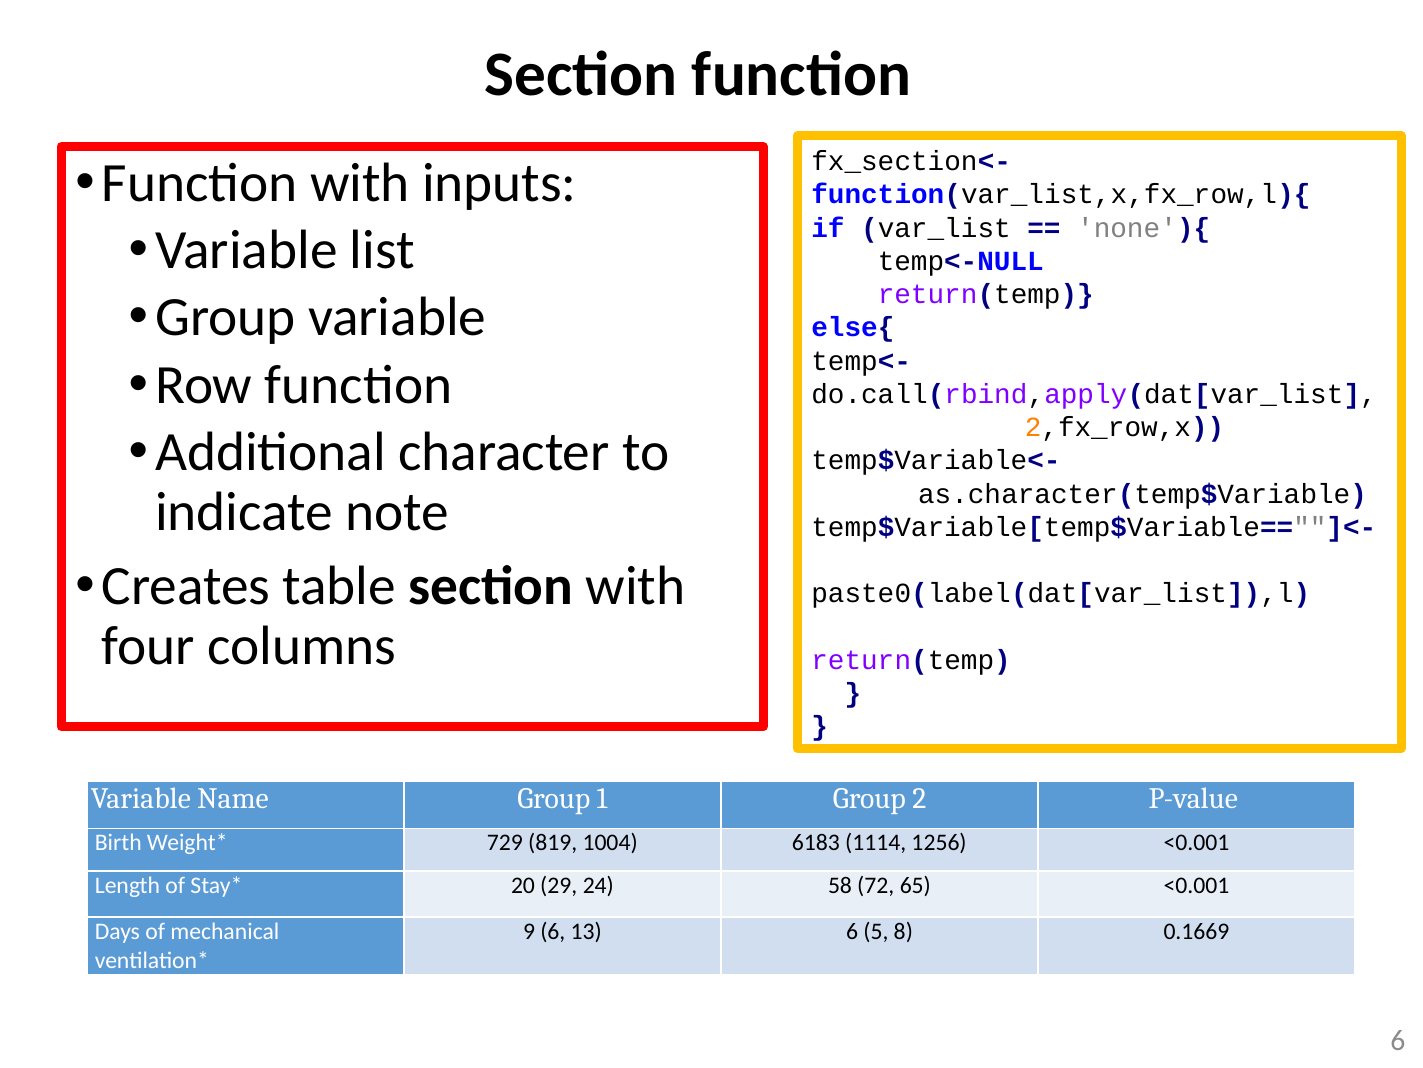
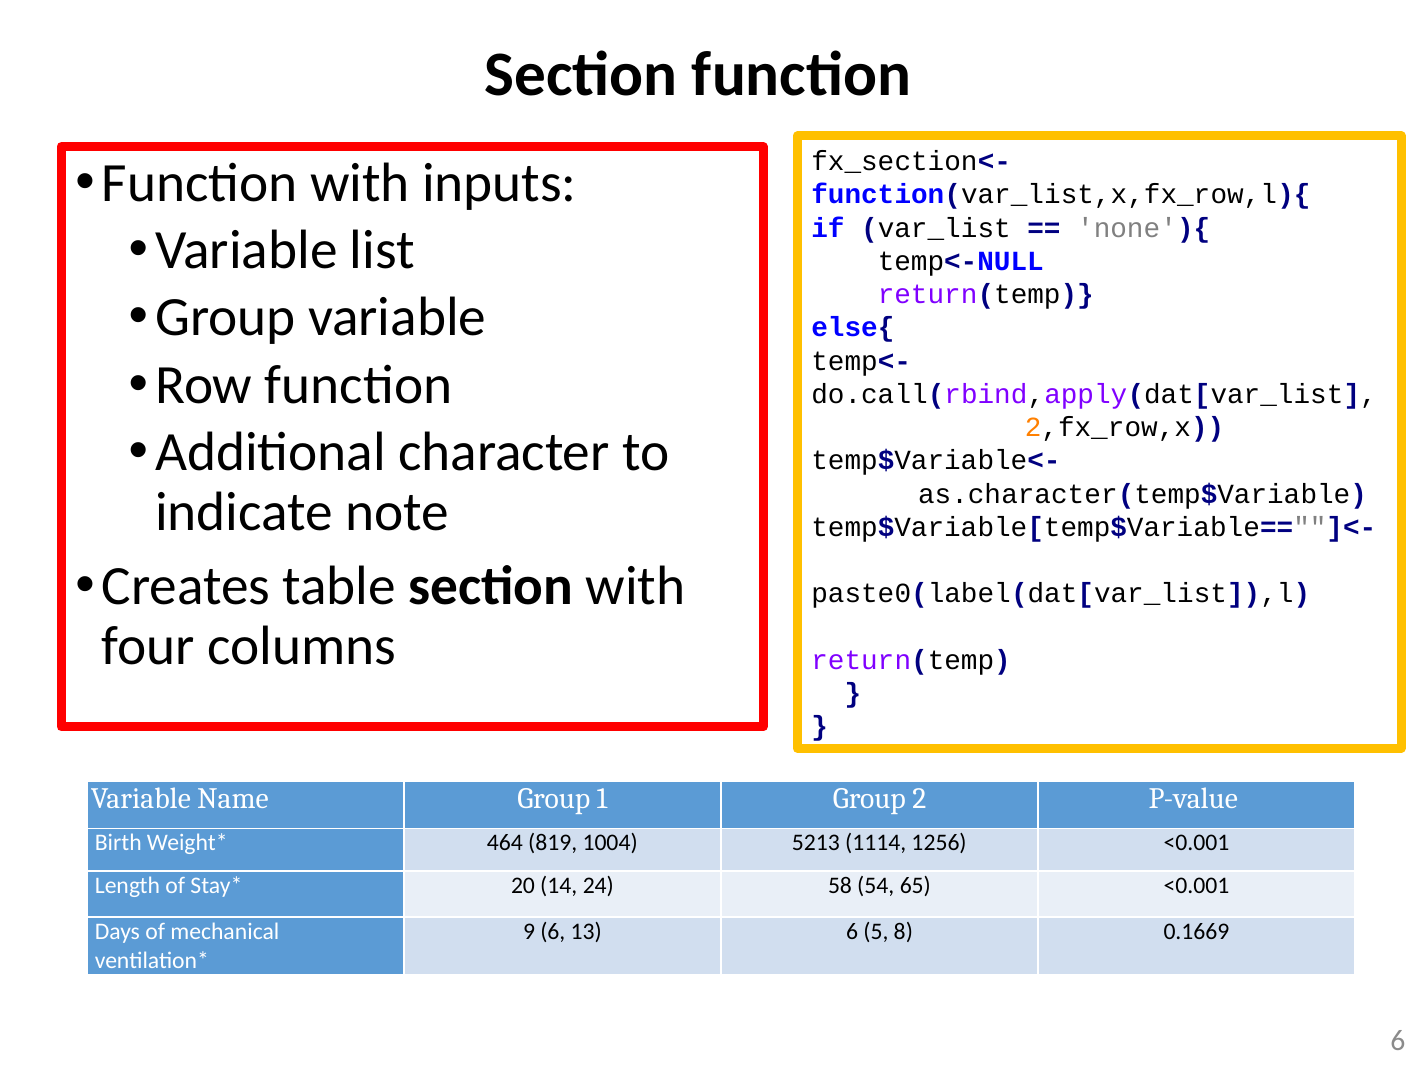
729: 729 -> 464
6183: 6183 -> 5213
29: 29 -> 14
72: 72 -> 54
